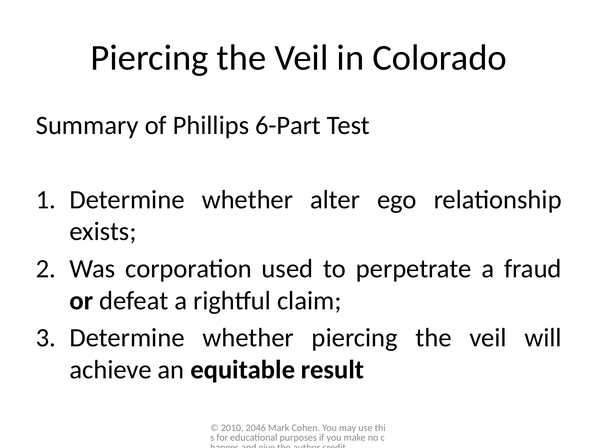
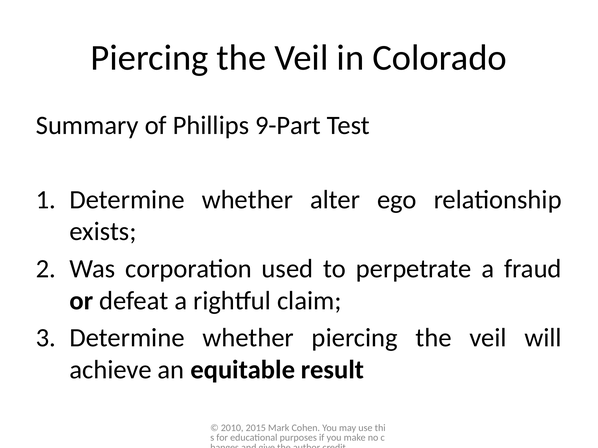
6-Part: 6-Part -> 9-Part
2046: 2046 -> 2015
